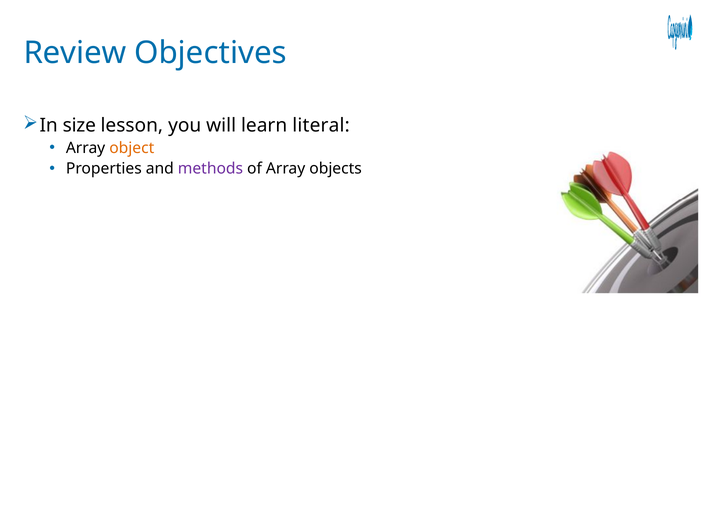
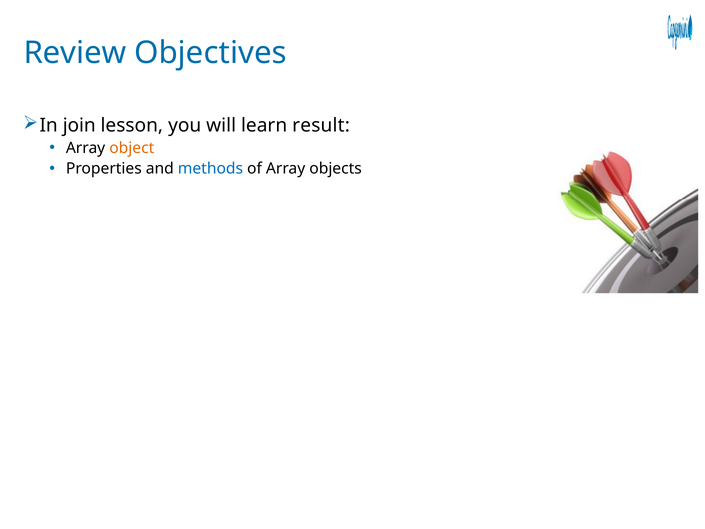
size: size -> join
literal: literal -> result
methods colour: purple -> blue
